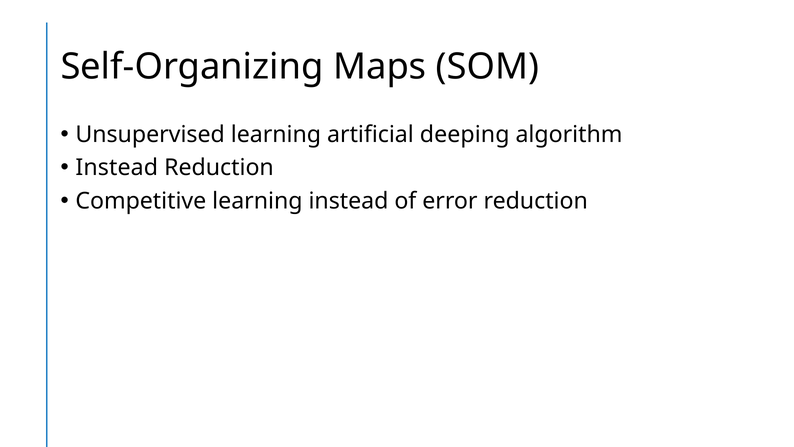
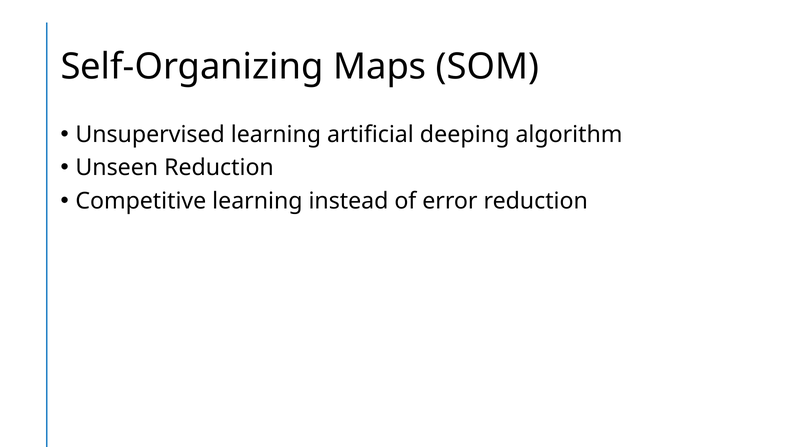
Instead at (117, 168): Instead -> Unseen
